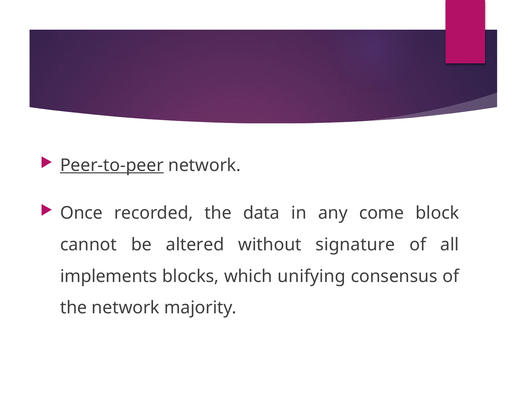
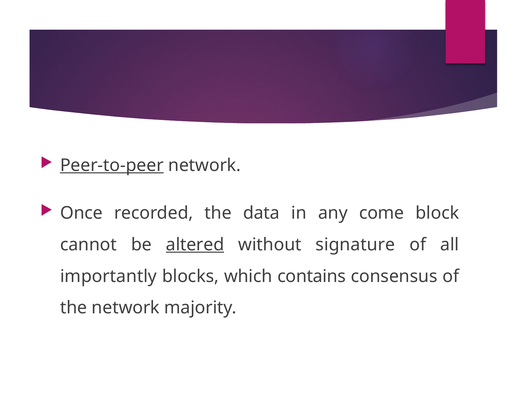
altered underline: none -> present
implements: implements -> importantly
unifying: unifying -> contains
